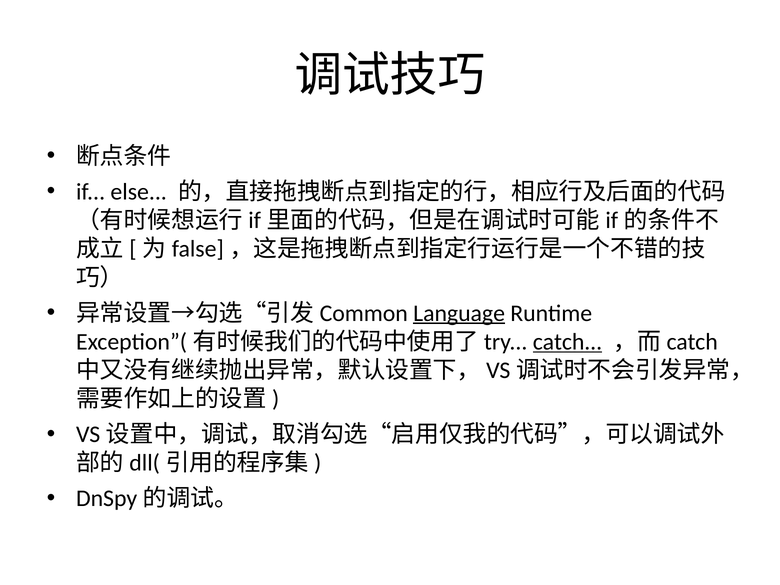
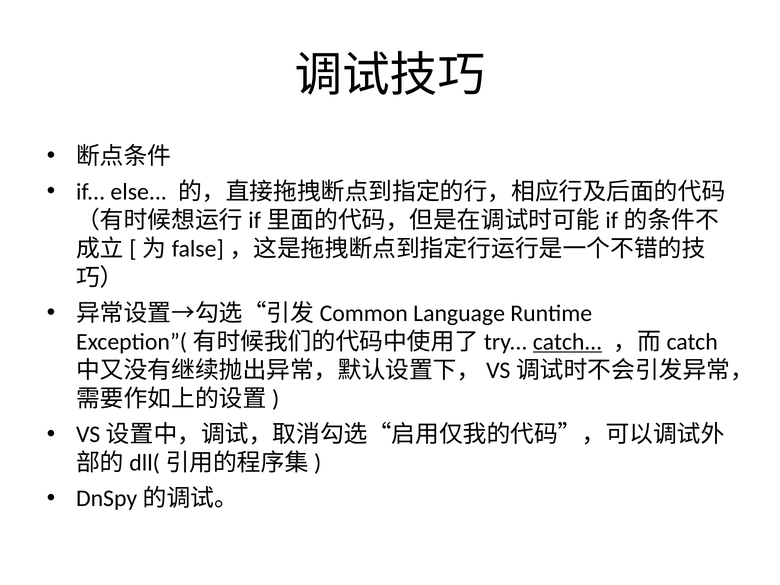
Language underline: present -> none
